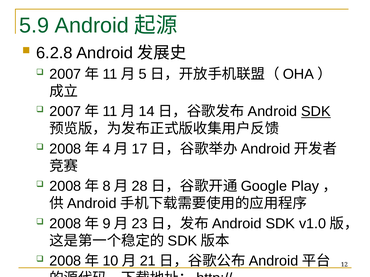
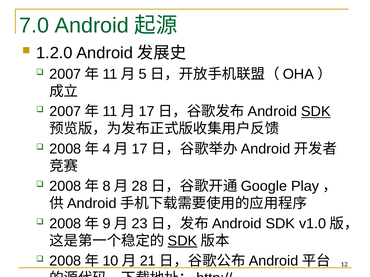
5.9: 5.9 -> 7.0
6.2.8: 6.2.8 -> 1.2.0
14 at (147, 112): 14 -> 17
SDK at (182, 241) underline: none -> present
